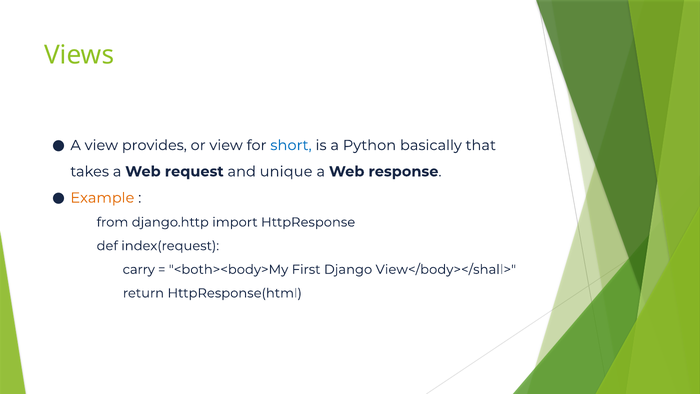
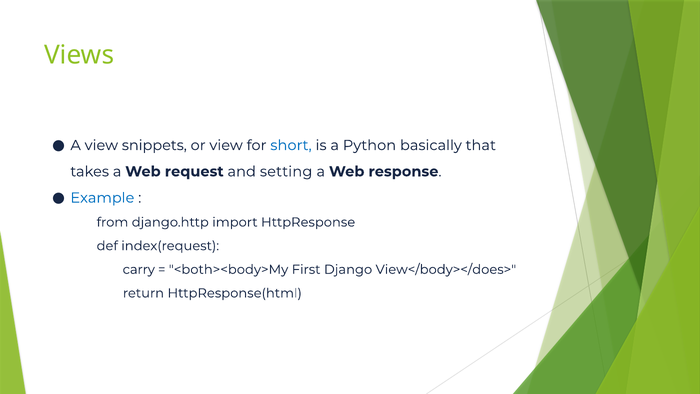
provides: provides -> snippets
unique: unique -> setting
Example colour: orange -> blue
View</body></shall>: View</body></shall> -> View</body></does>
